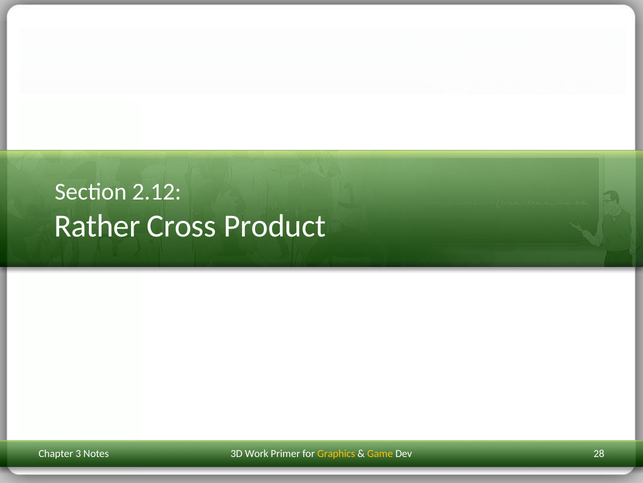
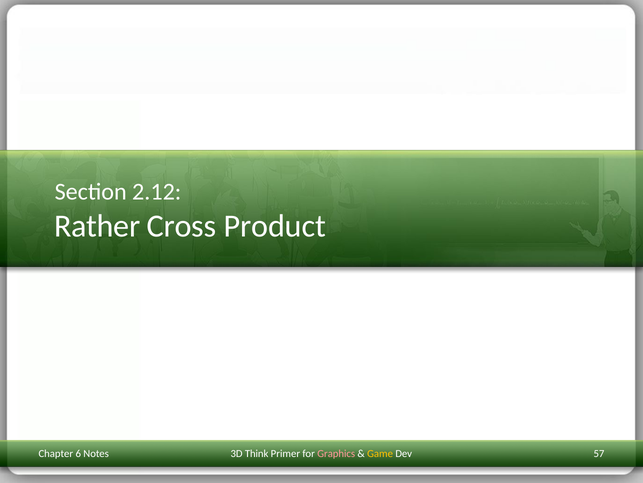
3: 3 -> 6
Work: Work -> Think
Graphics colour: yellow -> pink
28: 28 -> 57
